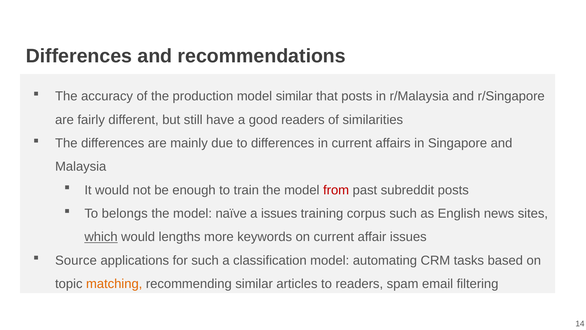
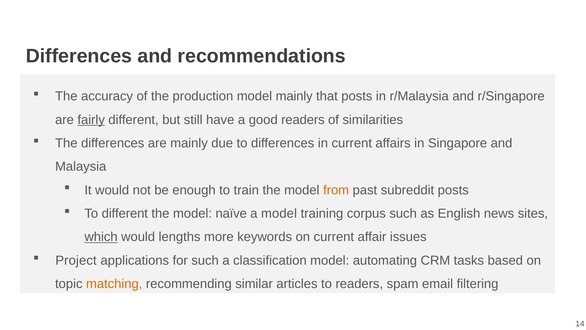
model similar: similar -> mainly
fairly underline: none -> present
from colour: red -> orange
To belongs: belongs -> different
a issues: issues -> model
Source: Source -> Project
